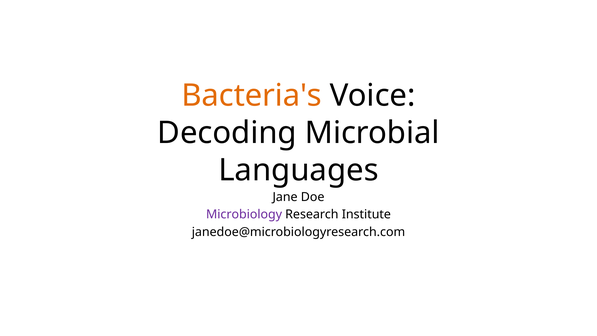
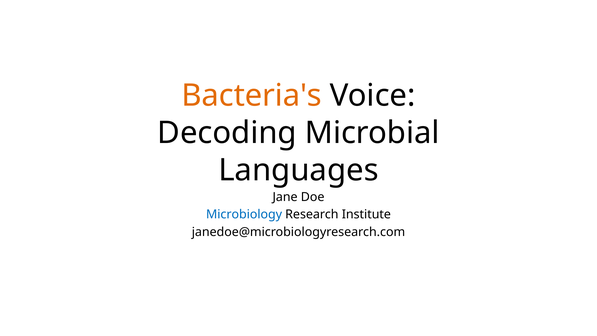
Microbiology colour: purple -> blue
